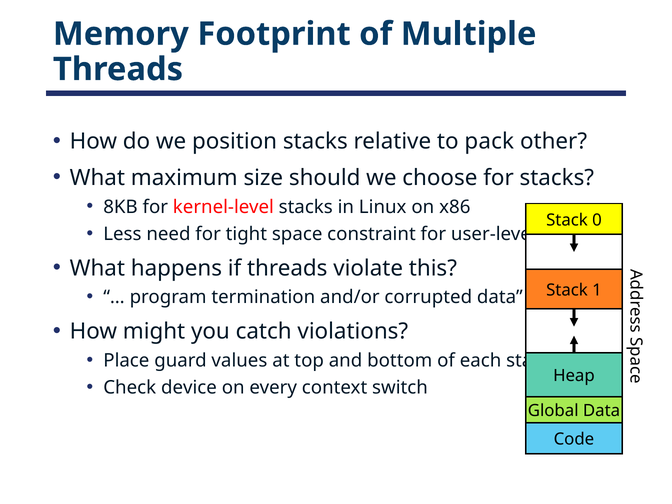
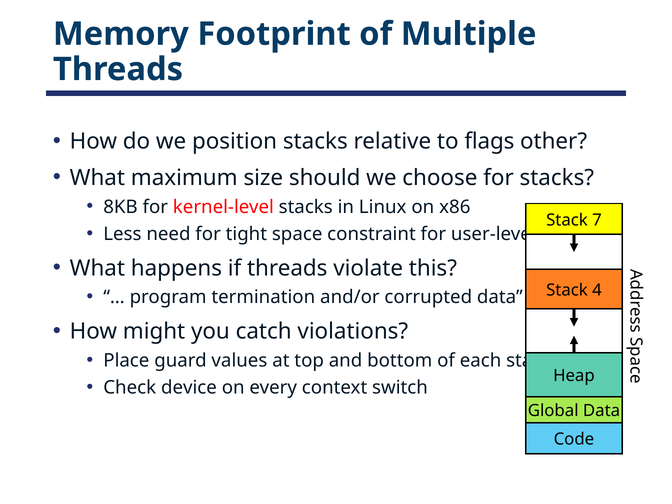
pack: pack -> flags
0: 0 -> 7
1: 1 -> 4
